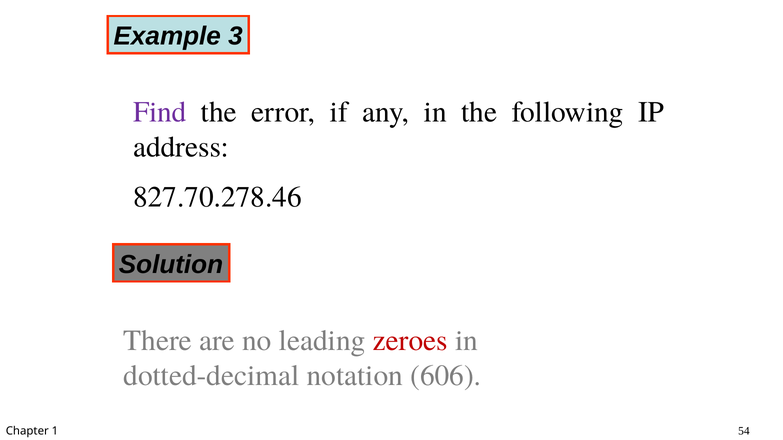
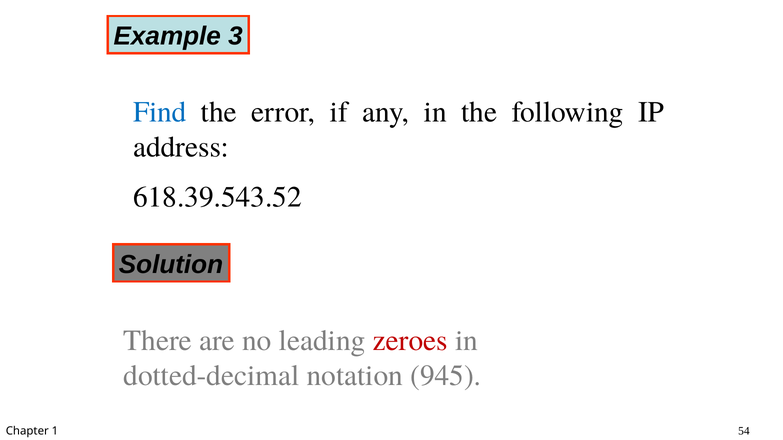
Find colour: purple -> blue
827.70.278.46: 827.70.278.46 -> 618.39.543.52
606: 606 -> 945
